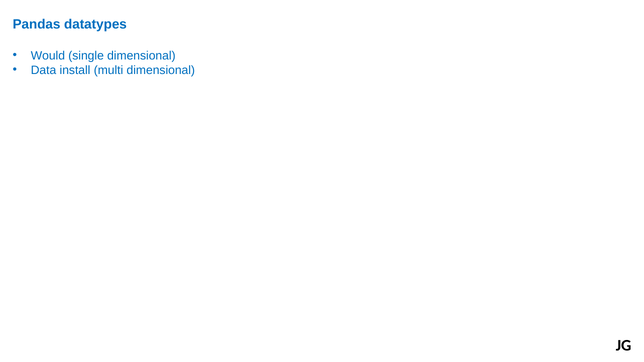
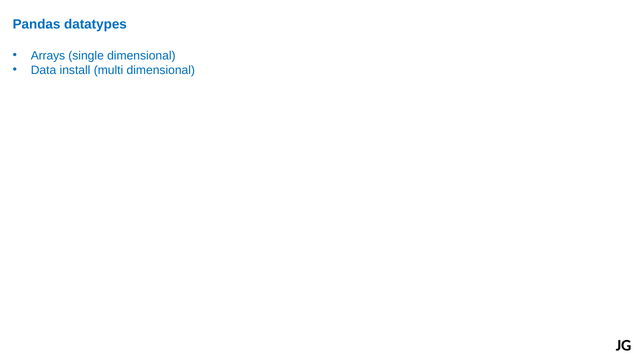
Would: Would -> Arrays
